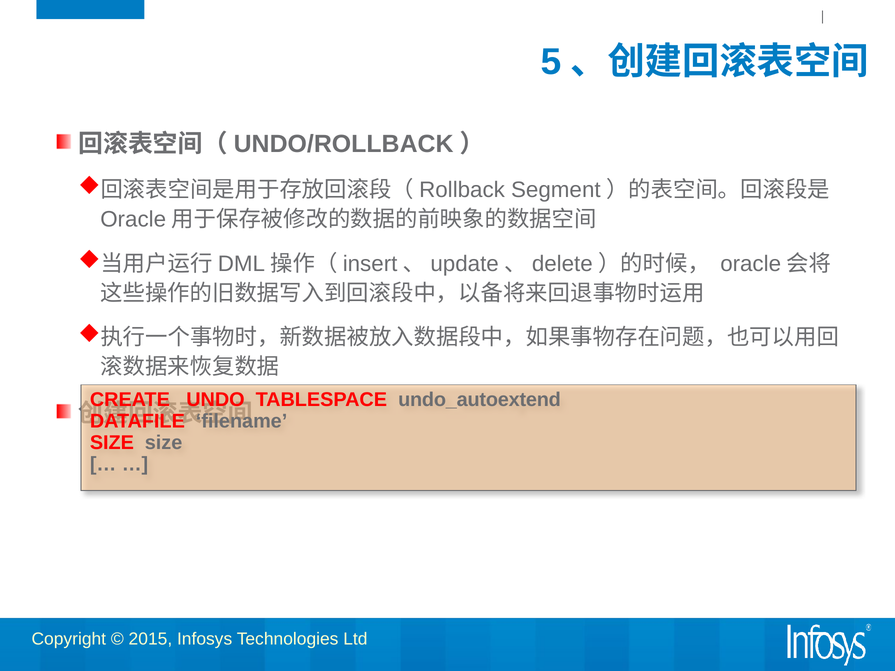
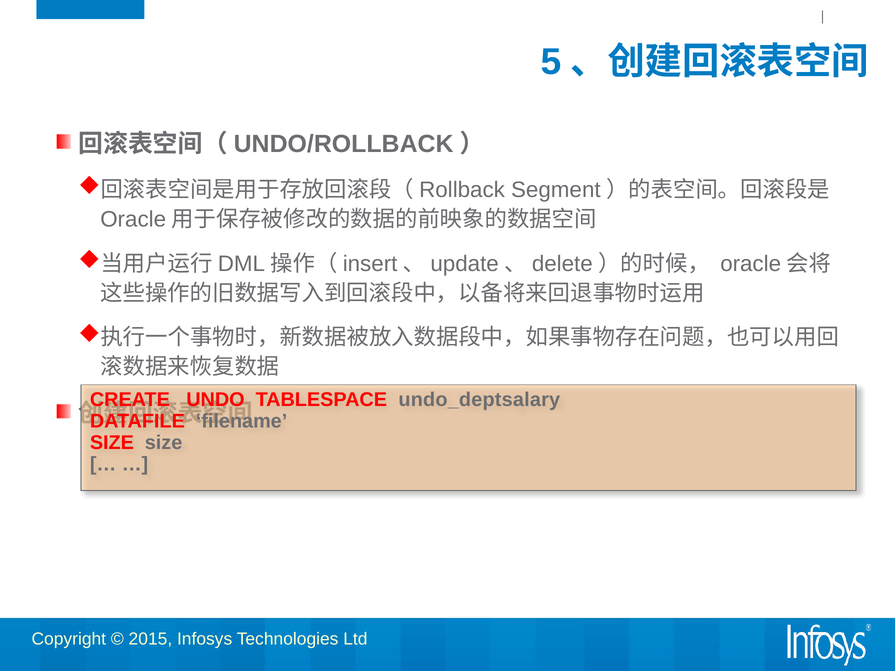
undo_autoextend: undo_autoextend -> undo_deptsalary
